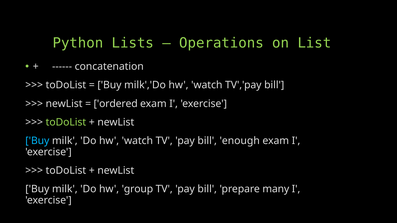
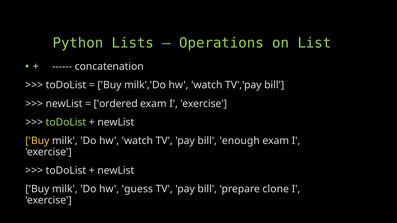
Buy at (37, 141) colour: light blue -> yellow
group: group -> guess
many: many -> clone
